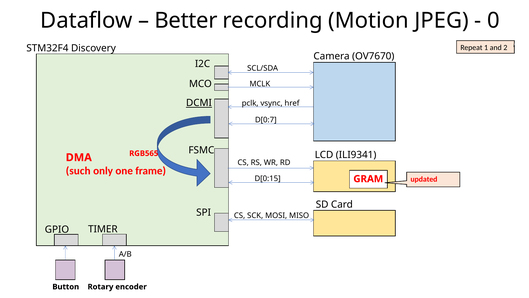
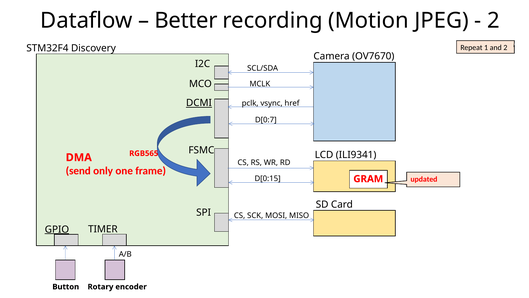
0 at (493, 21): 0 -> 2
such: such -> send
GPIO underline: none -> present
